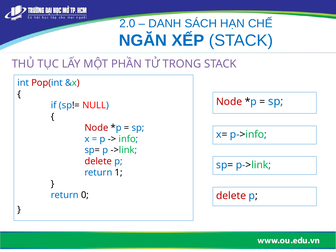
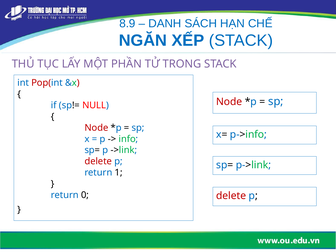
2.0: 2.0 -> 8.9
